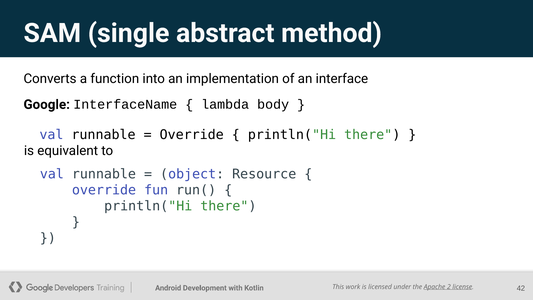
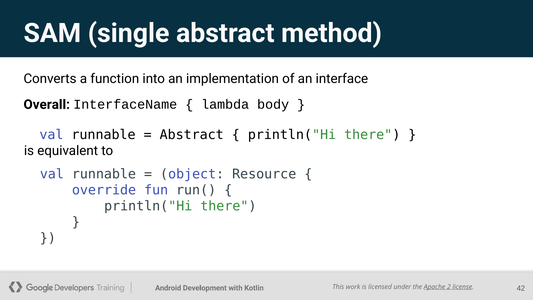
Google: Google -> Overall
Override at (192, 135): Override -> Abstract
